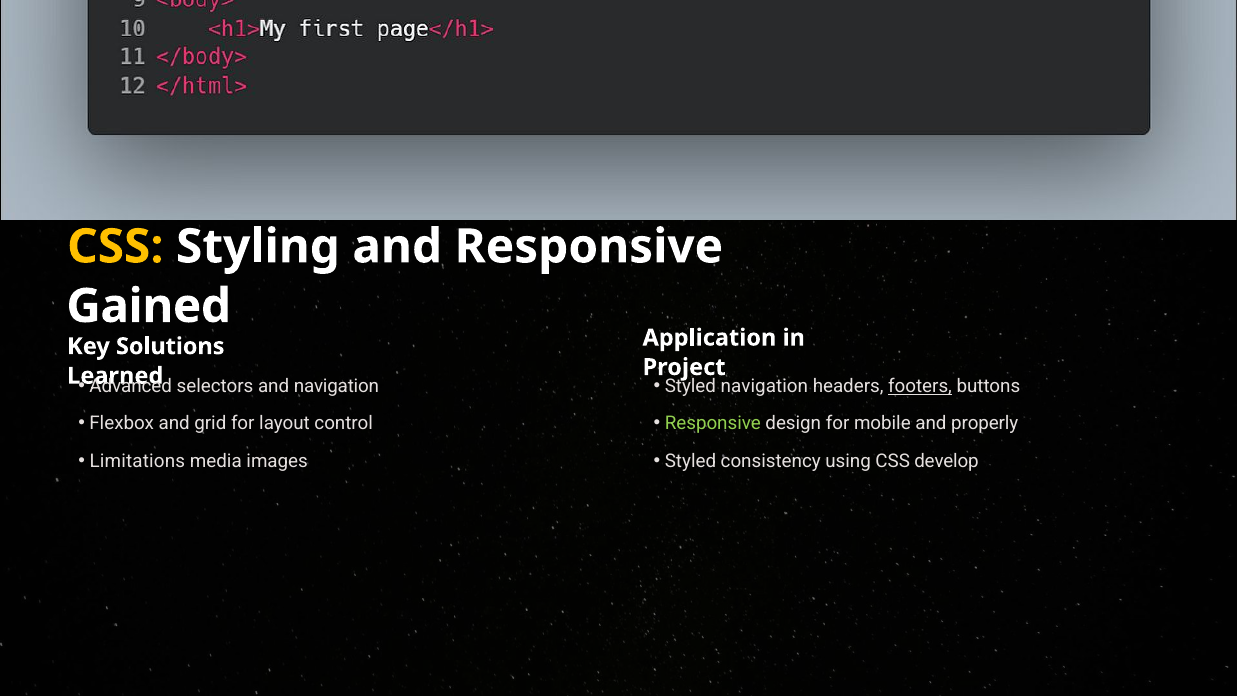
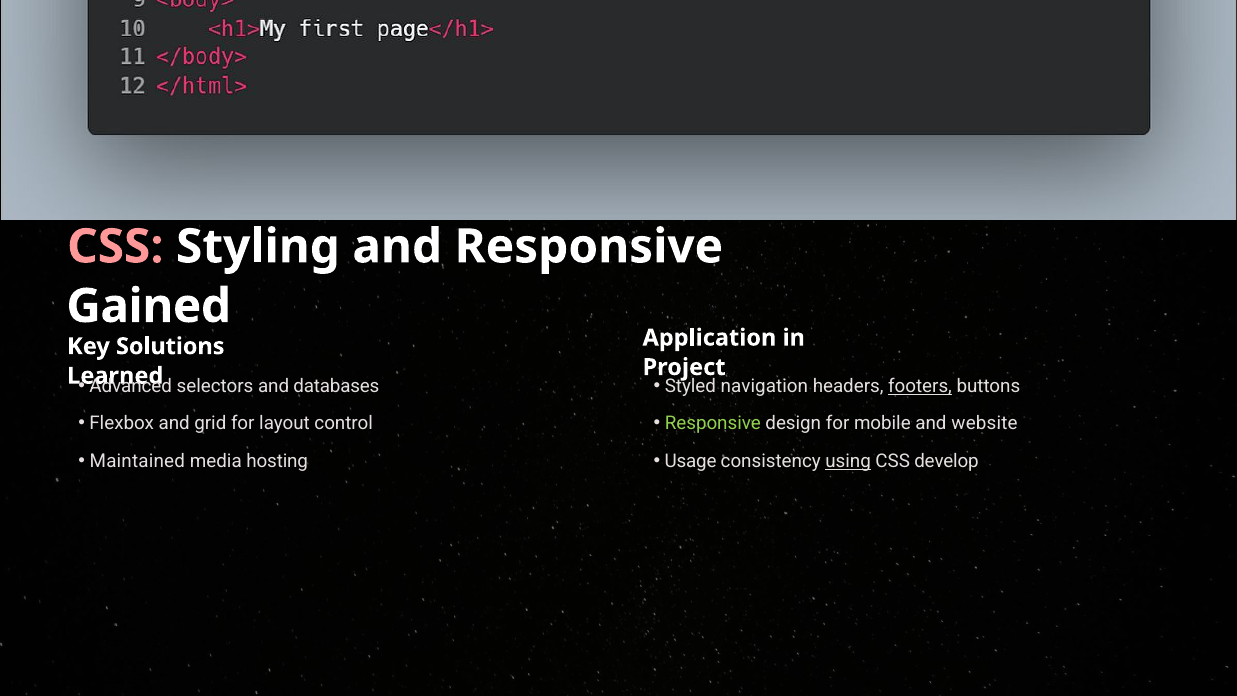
CSS at (115, 247) colour: yellow -> pink
and navigation: navigation -> databases
properly: properly -> website
Limitations: Limitations -> Maintained
images: images -> hosting
Styled at (690, 461): Styled -> Usage
using underline: none -> present
